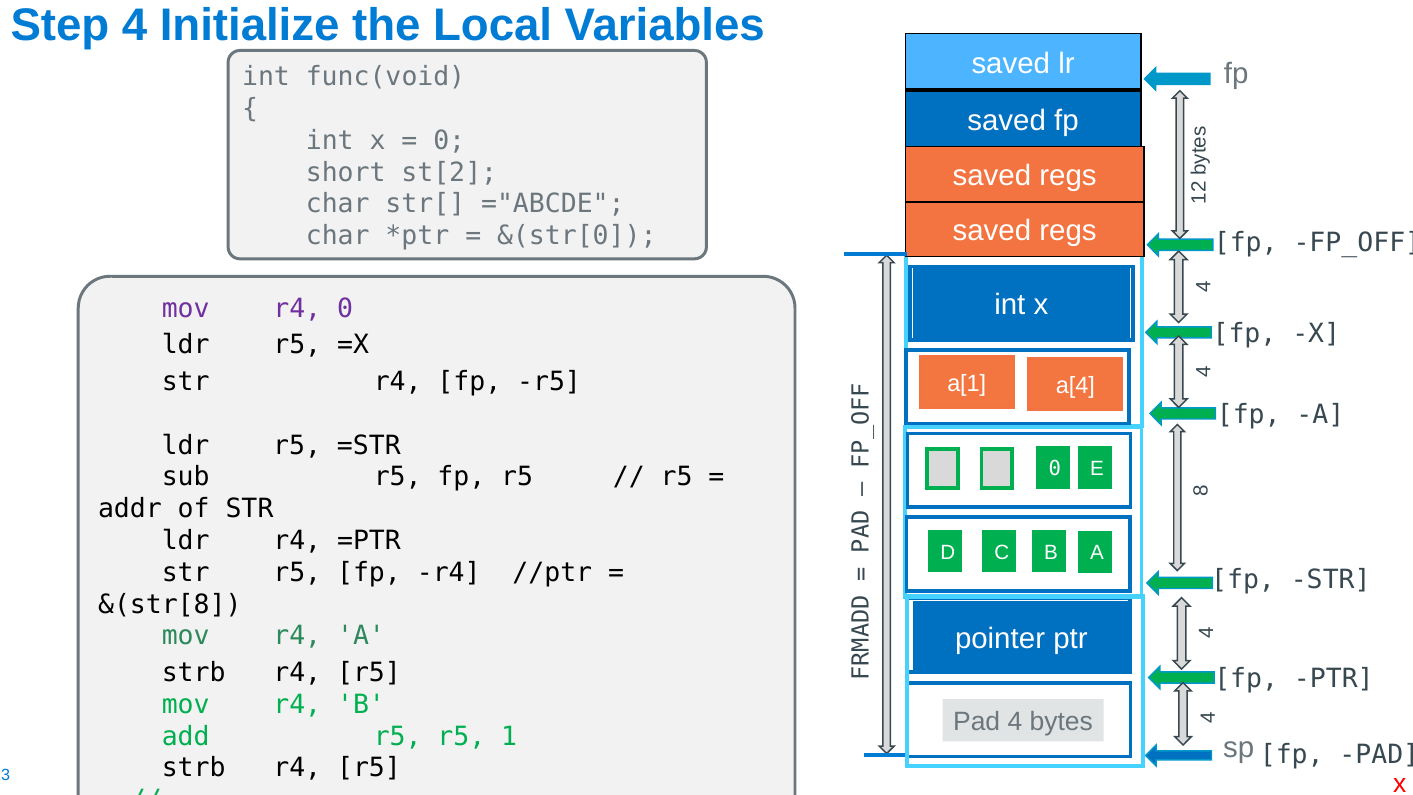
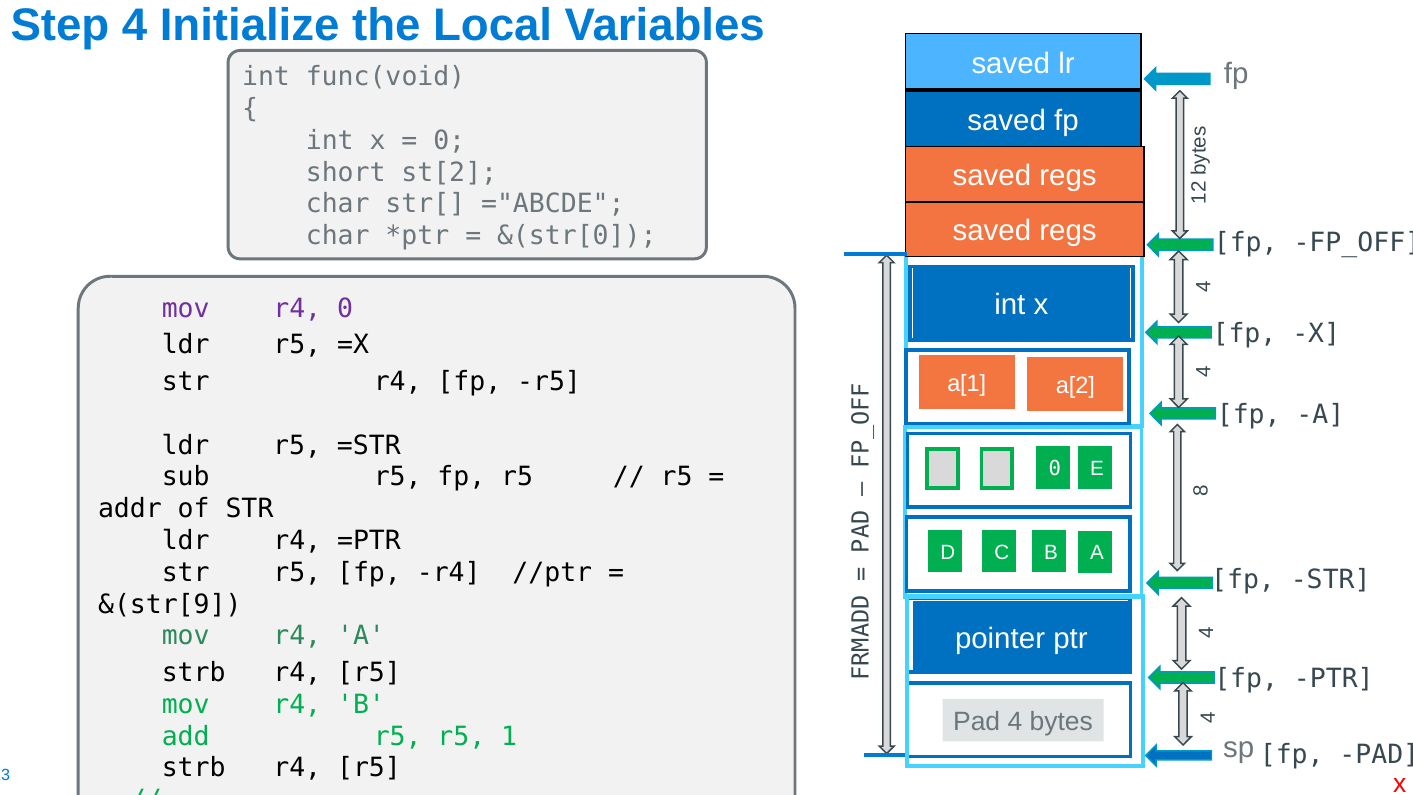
a[4: a[4 -> a[2
&(str[8: &(str[8 -> &(str[9
